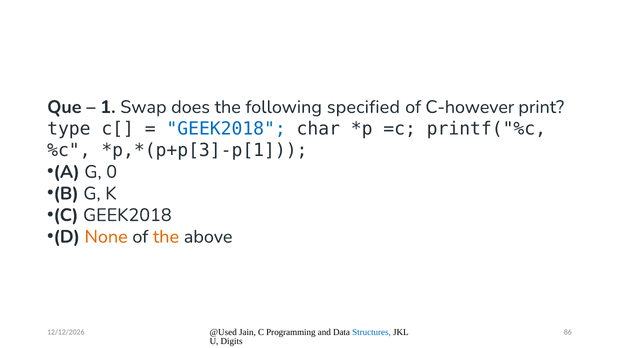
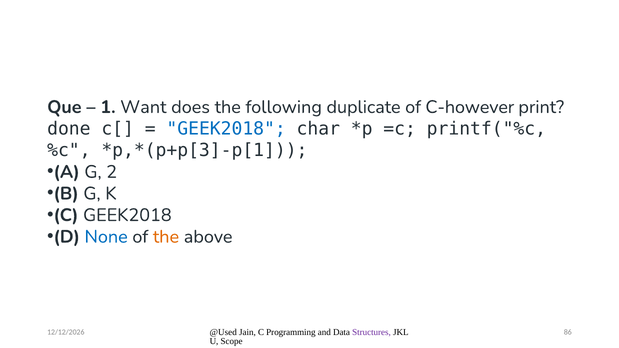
Swap: Swap -> Want
specified: specified -> duplicate
type: type -> done
0: 0 -> 2
None colour: orange -> blue
Structures colour: blue -> purple
Digits: Digits -> Scope
